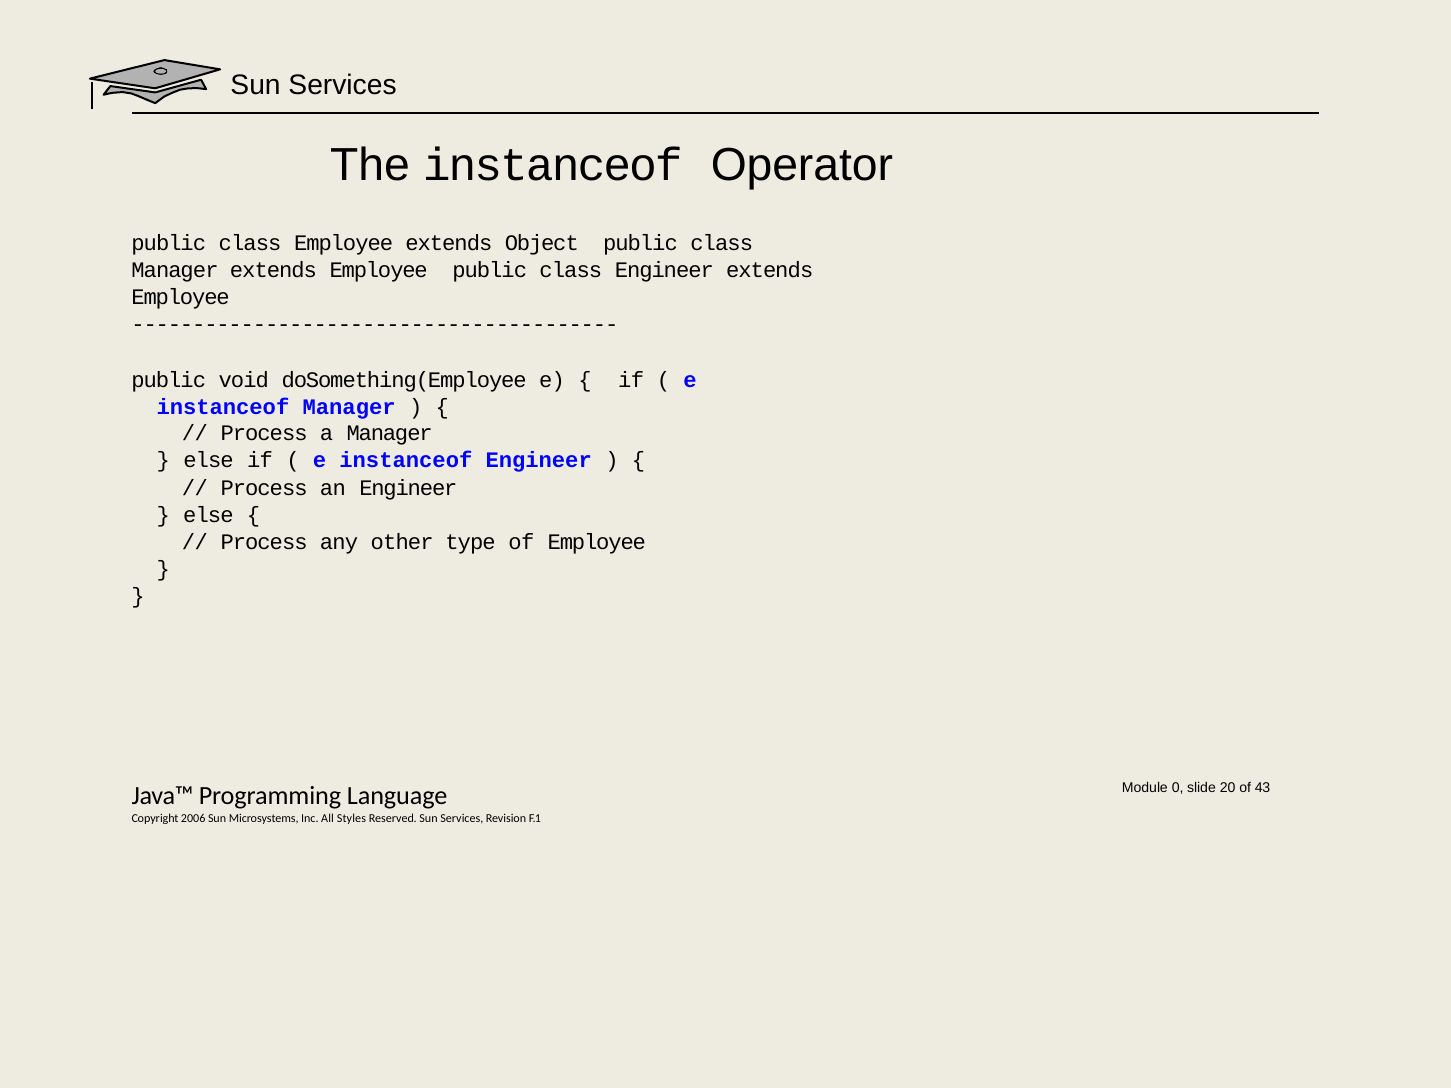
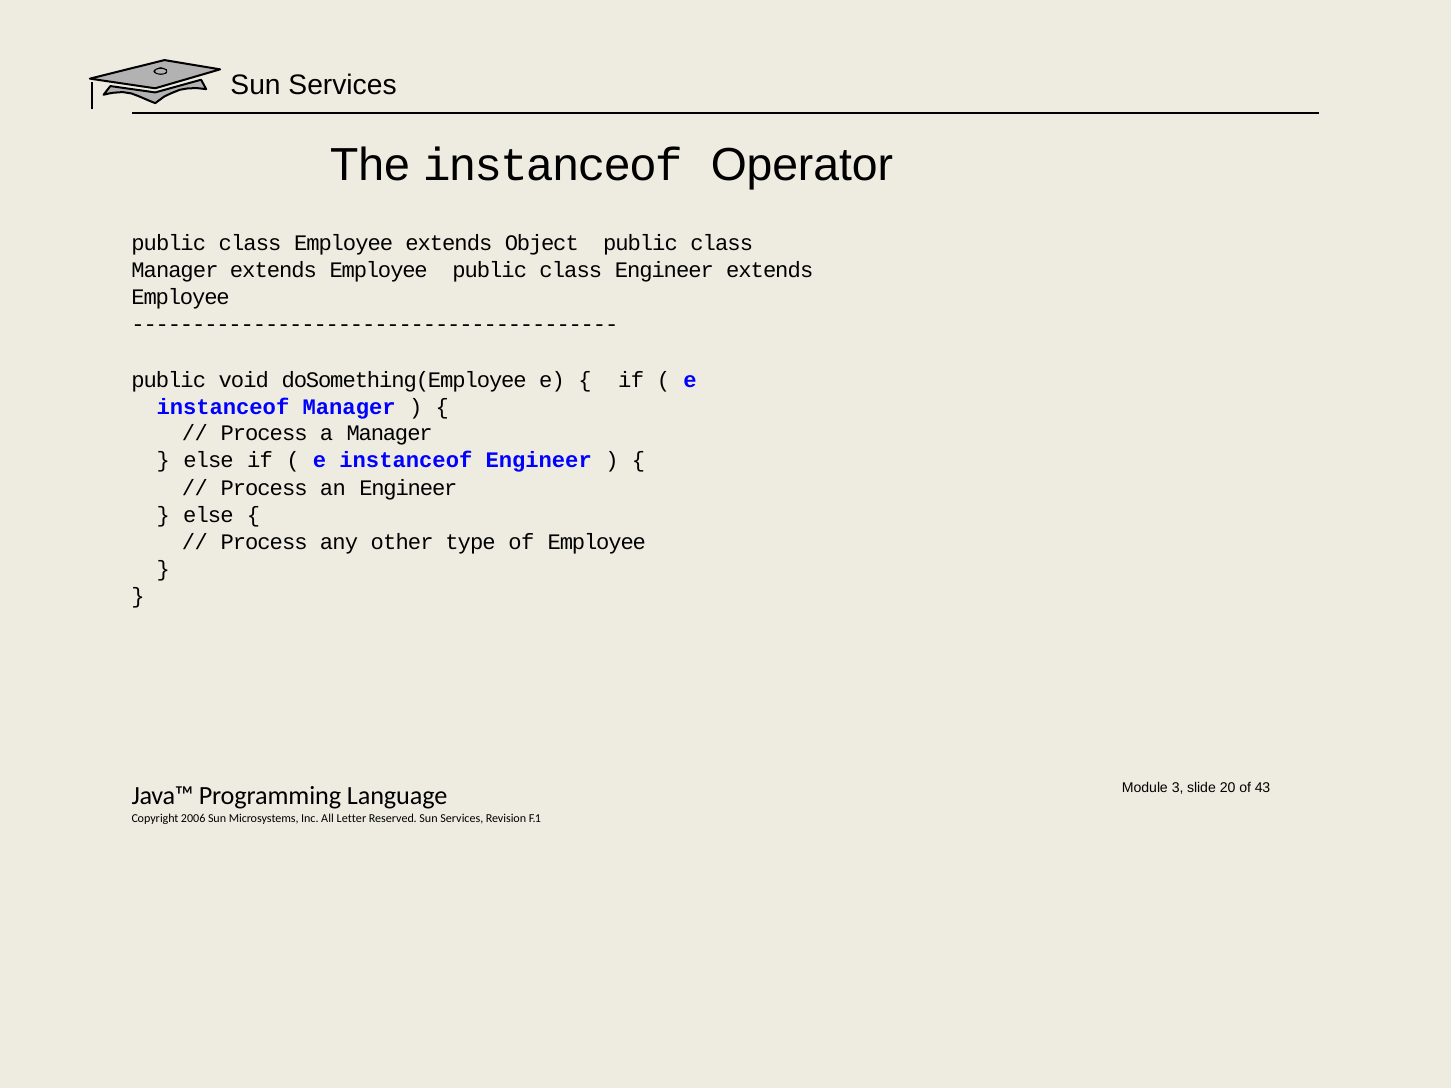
0: 0 -> 3
Styles: Styles -> Letter
